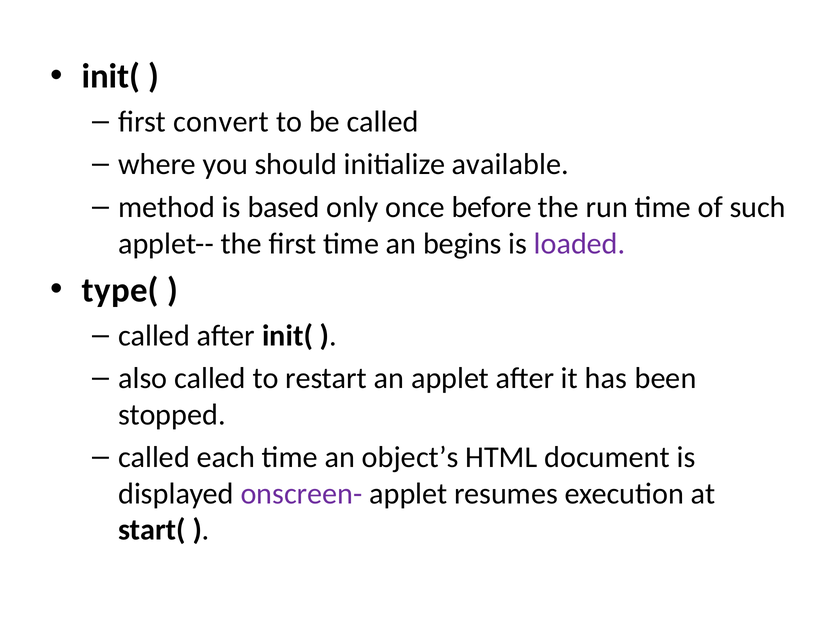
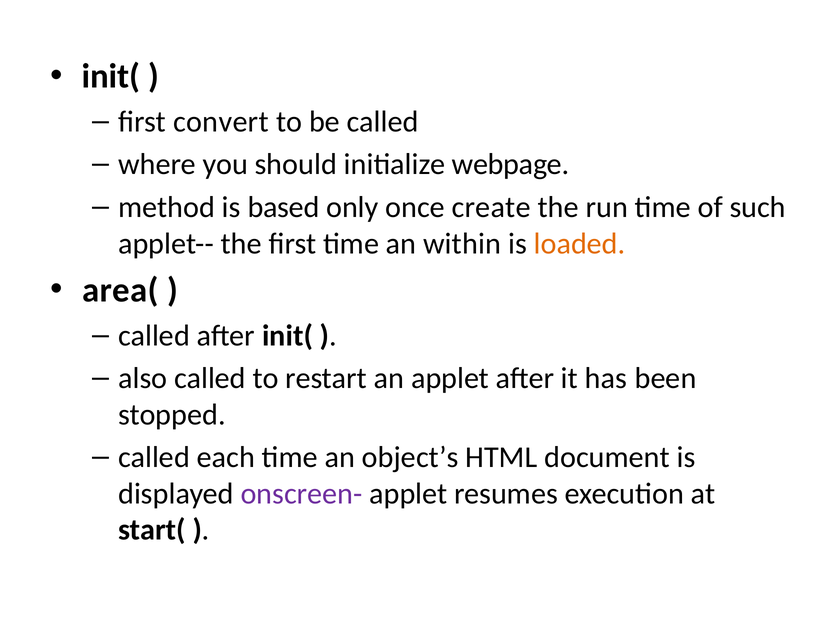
available: available -> webpage
before: before -> create
begins: begins -> within
loaded colour: purple -> orange
type(: type( -> area(
